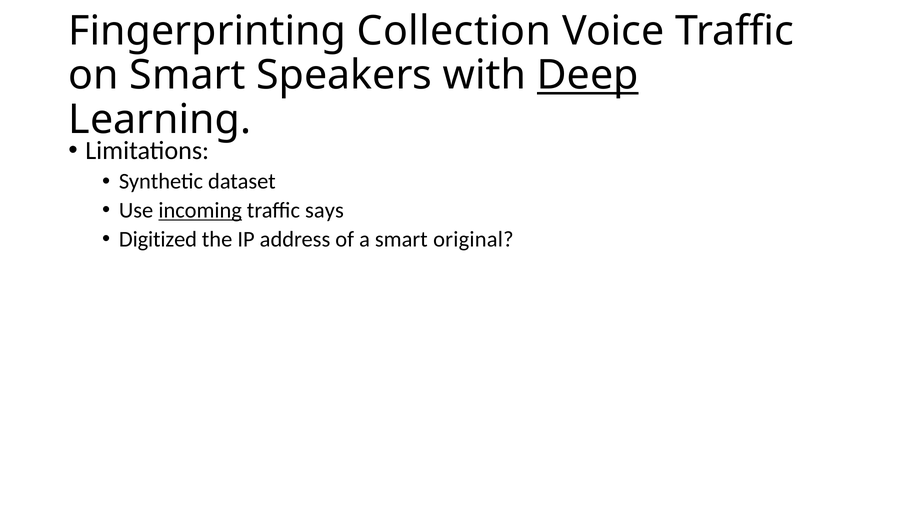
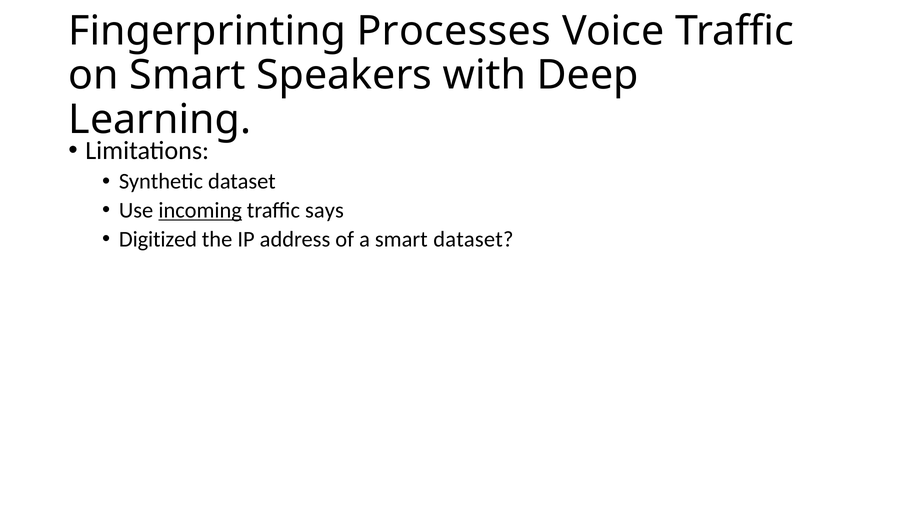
Collection: Collection -> Processes
Deep underline: present -> none
smart original: original -> dataset
